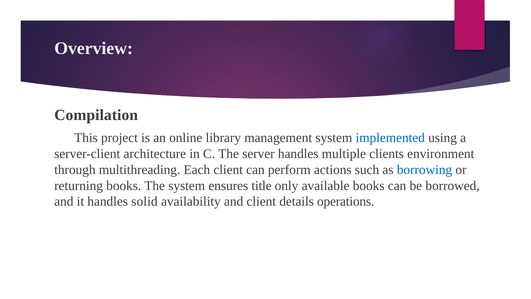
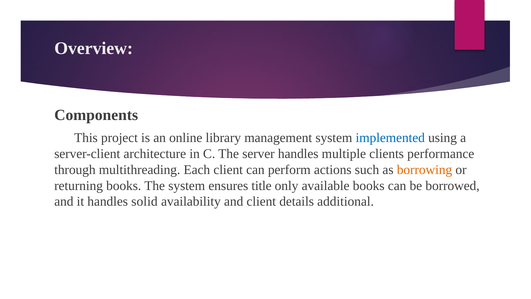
Compilation: Compilation -> Components
environment: environment -> performance
borrowing colour: blue -> orange
operations: operations -> additional
